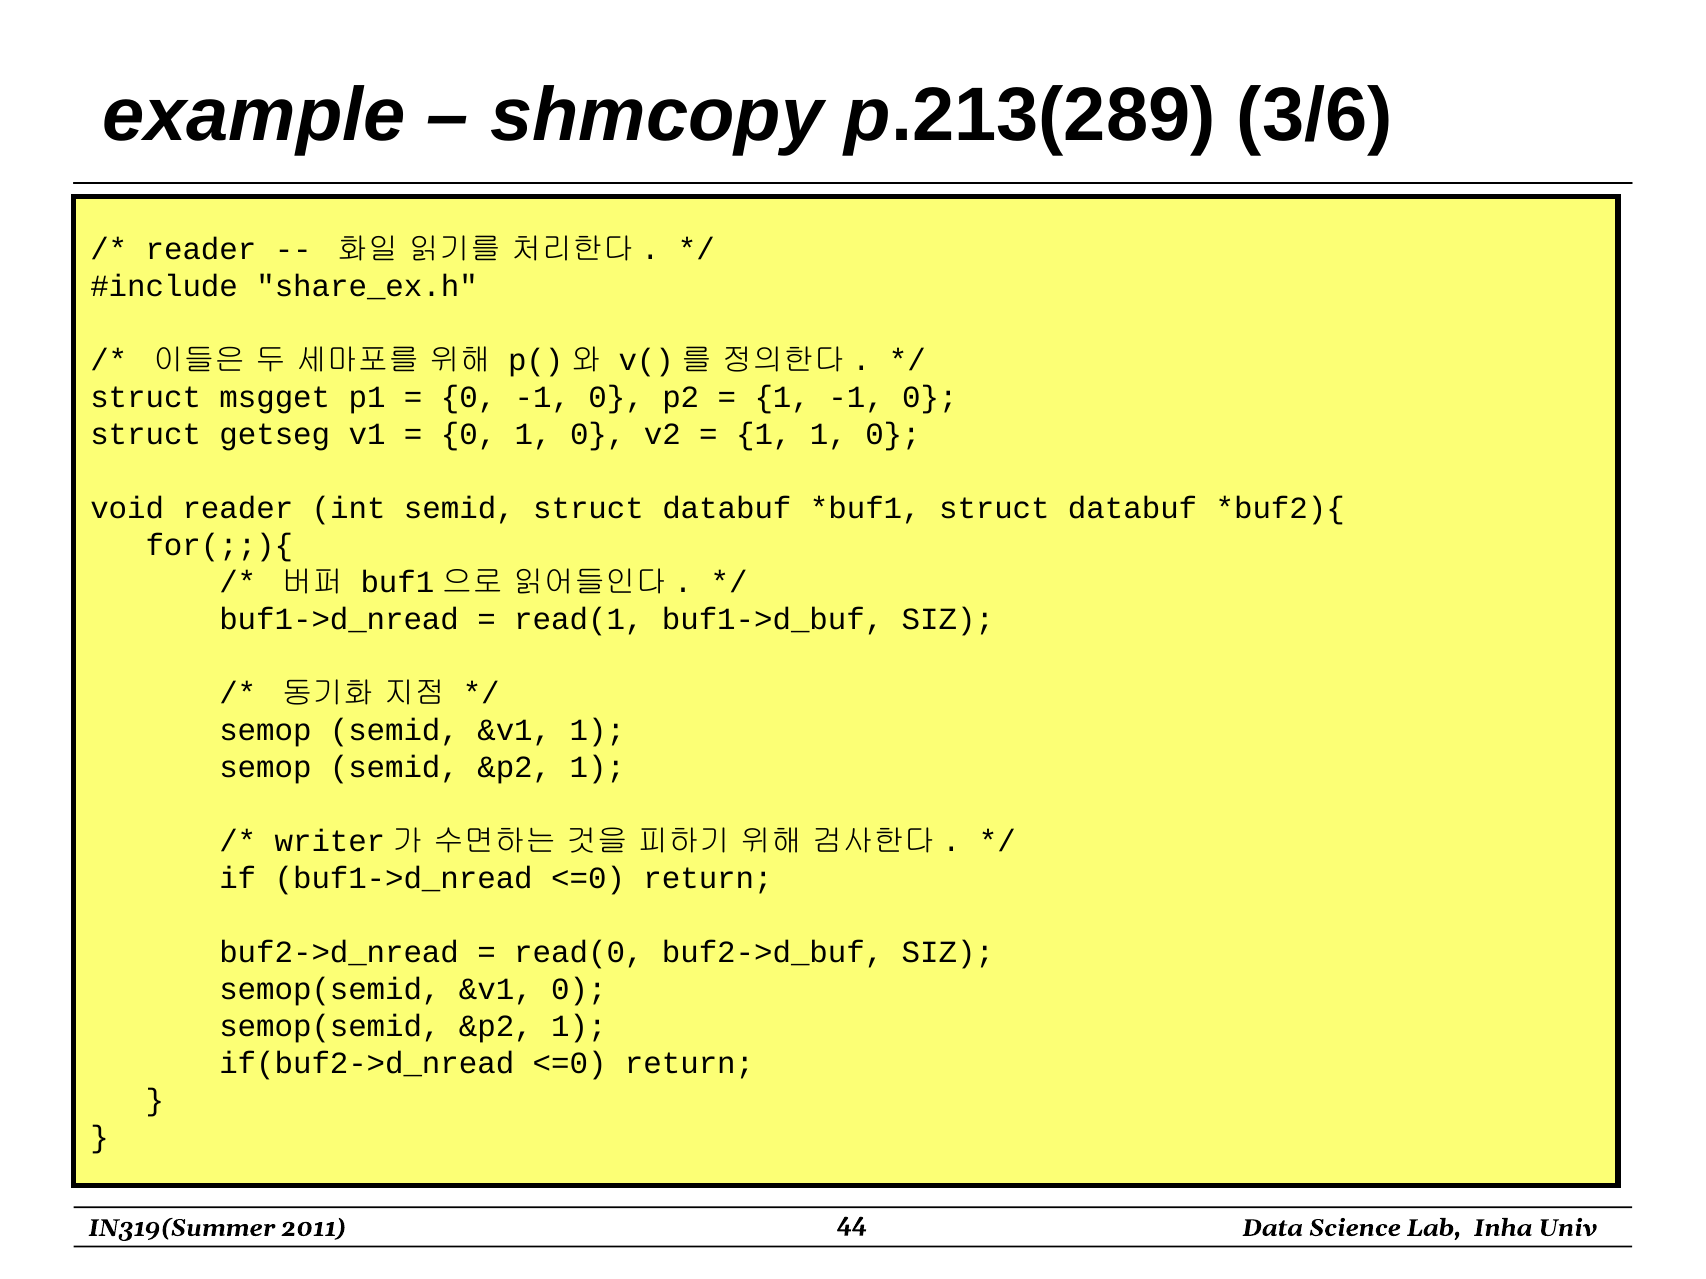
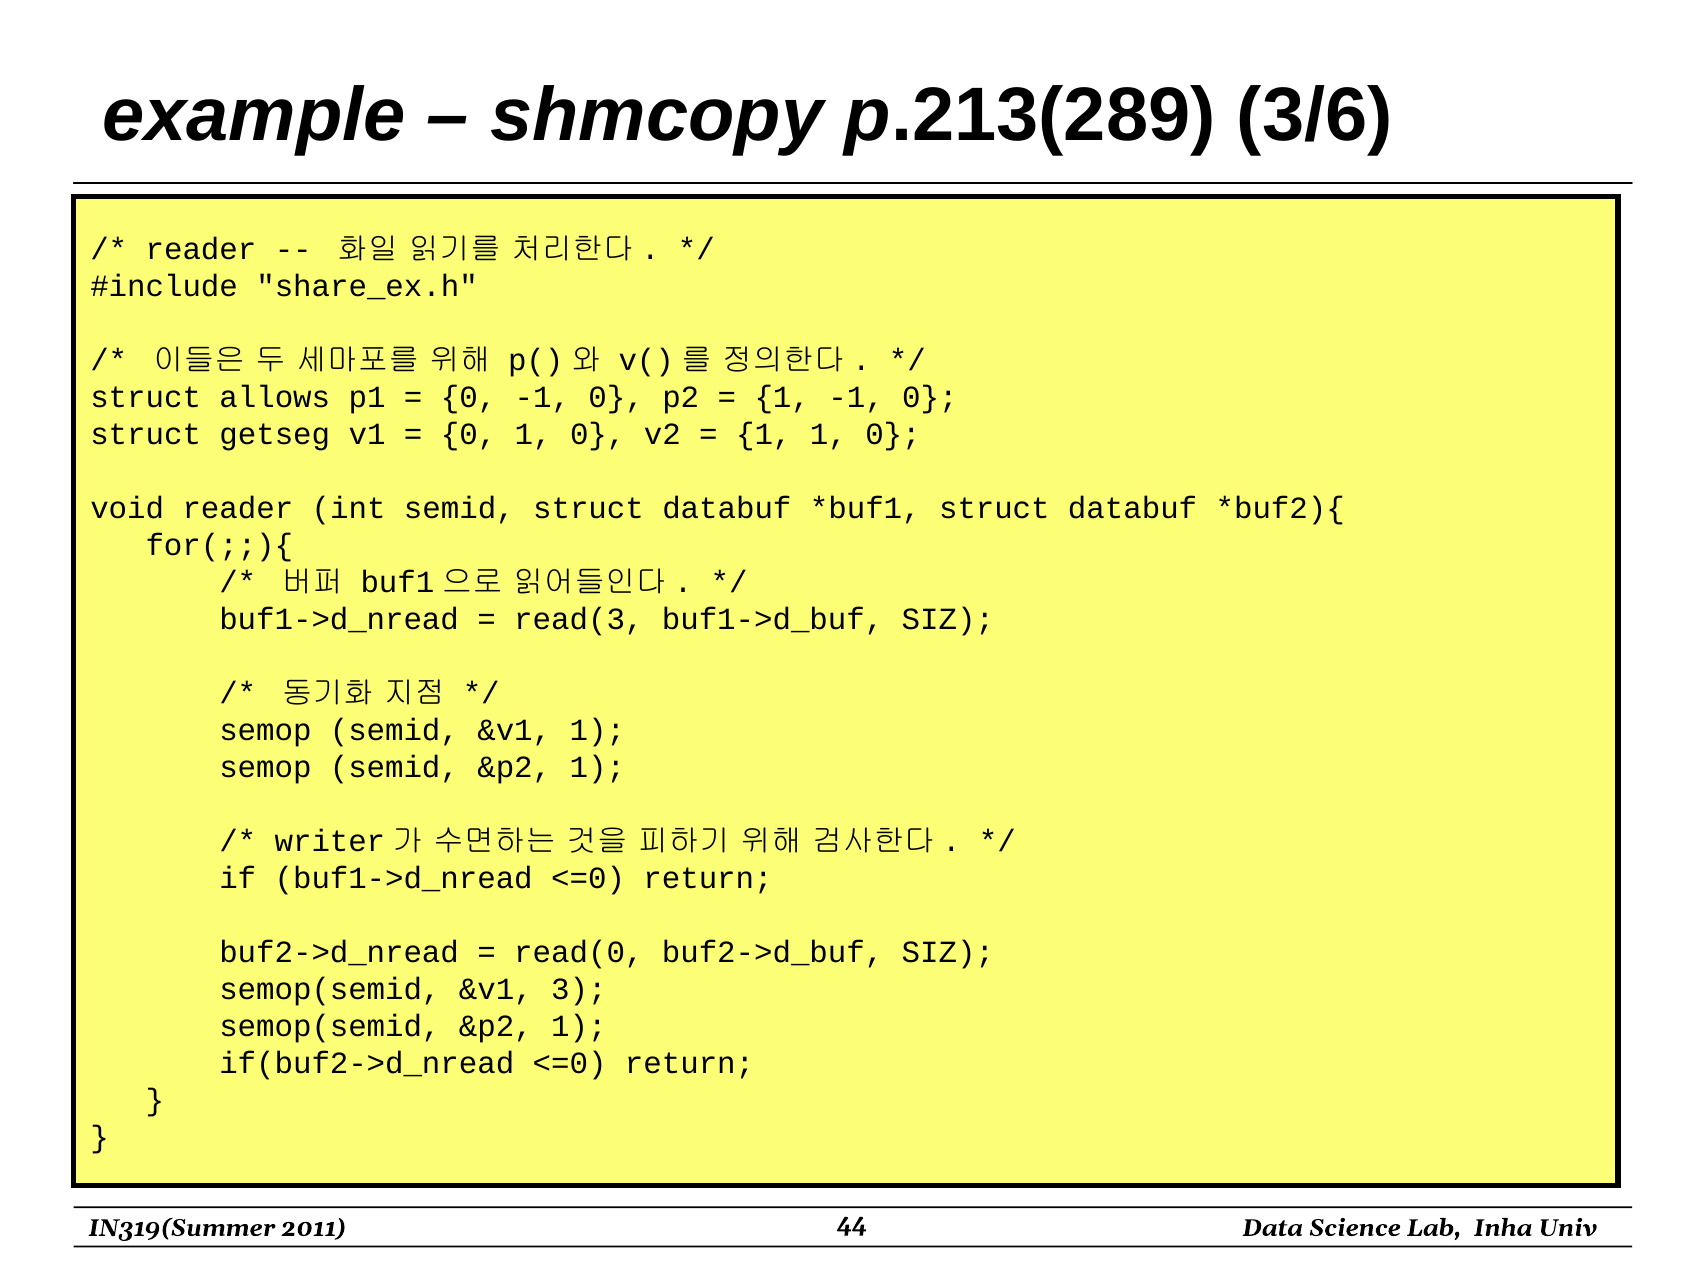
msgget: msgget -> allows
read(1: read(1 -> read(3
&v1 0: 0 -> 3
